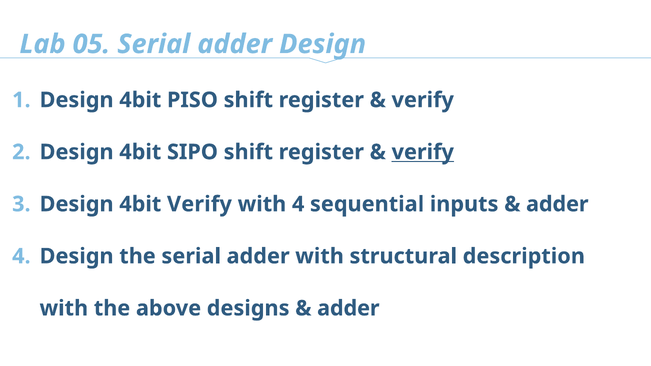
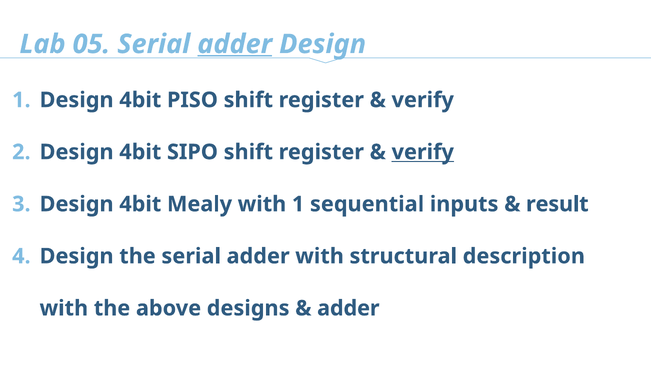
adder at (235, 44) underline: none -> present
4bit Verify: Verify -> Mealy
with 4: 4 -> 1
adder at (557, 204): adder -> result
